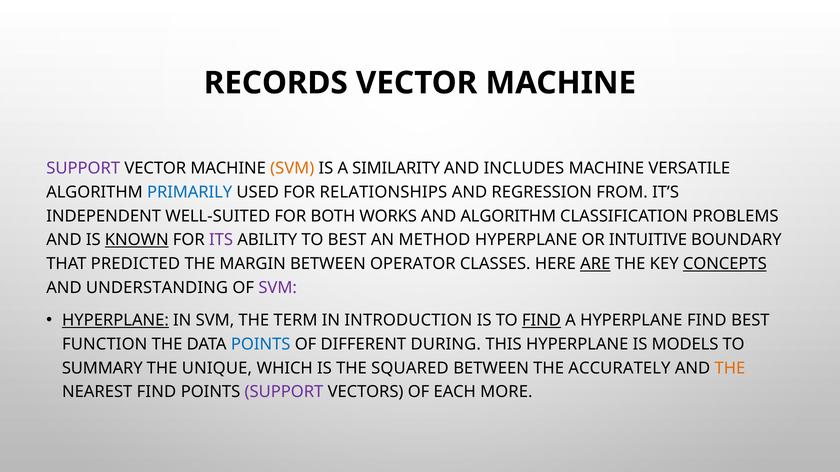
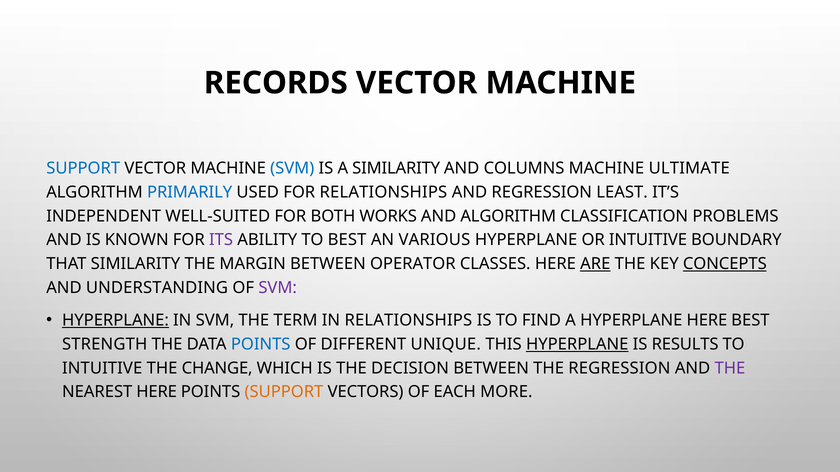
SUPPORT at (83, 168) colour: purple -> blue
SVM at (292, 168) colour: orange -> blue
INCLUDES: INCLUDES -> COLUMNS
VERSATILE: VERSATILE -> ULTIMATE
FROM: FROM -> LEAST
KNOWN underline: present -> none
METHOD: METHOD -> VARIOUS
THAT PREDICTED: PREDICTED -> SIMILARITY
IN INTRODUCTION: INTRODUCTION -> RELATIONSHIPS
FIND at (541, 321) underline: present -> none
HYPERPLANE FIND: FIND -> HERE
FUNCTION: FUNCTION -> STRENGTH
DURING: DURING -> UNIQUE
HYPERPLANE at (577, 345) underline: none -> present
MODELS: MODELS -> RESULTS
SUMMARY at (102, 369): SUMMARY -> INTUITIVE
UNIQUE: UNIQUE -> CHANGE
SQUARED: SQUARED -> DECISION
THE ACCURATELY: ACCURATELY -> REGRESSION
THE at (730, 369) colour: orange -> purple
NEAREST FIND: FIND -> HERE
SUPPORT at (284, 392) colour: purple -> orange
